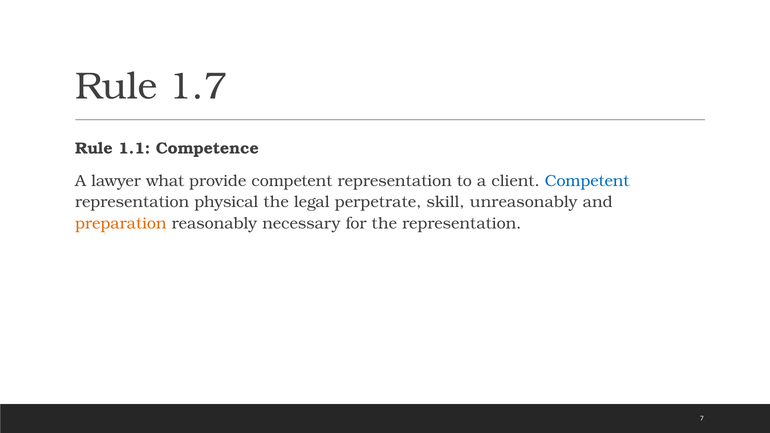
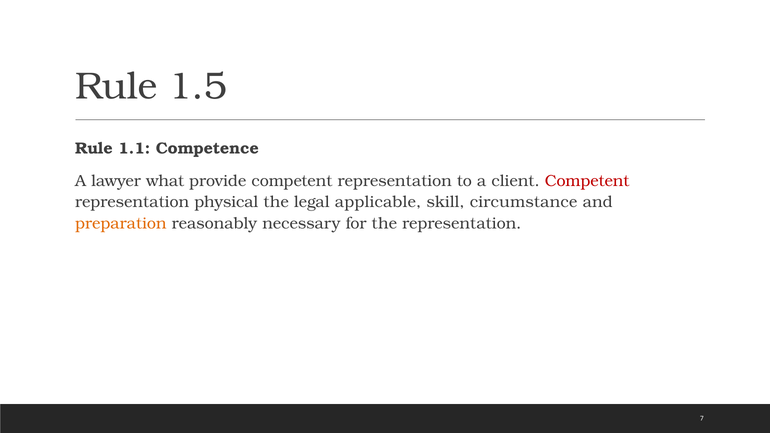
1.7: 1.7 -> 1.5
Competent at (587, 181) colour: blue -> red
perpetrate: perpetrate -> applicable
unreasonably: unreasonably -> circumstance
